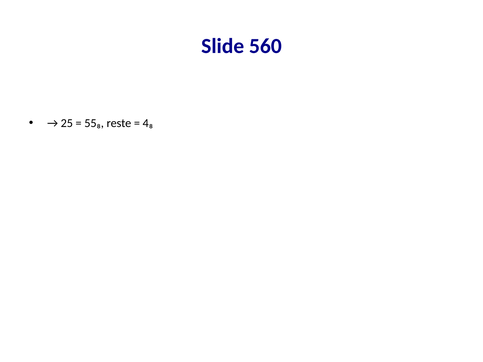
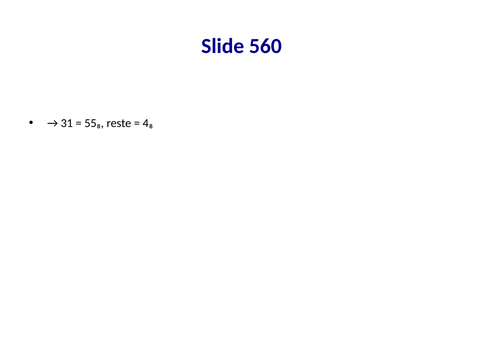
25: 25 -> 31
